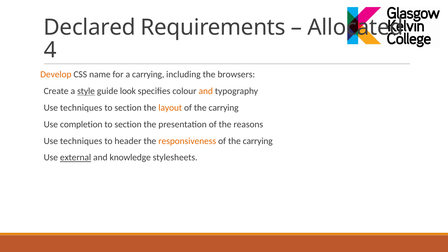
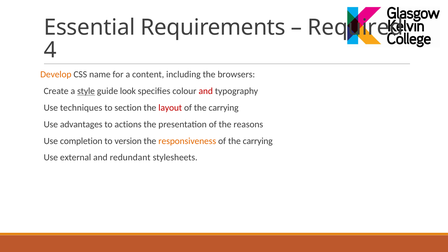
Declared: Declared -> Essential
Allocated: Allocated -> Required
a carrying: carrying -> content
and at (206, 91) colour: orange -> red
layout colour: orange -> red
completion: completion -> advantages
section at (128, 124): section -> actions
techniques at (81, 141): techniques -> completion
header: header -> version
external underline: present -> none
knowledge: knowledge -> redundant
